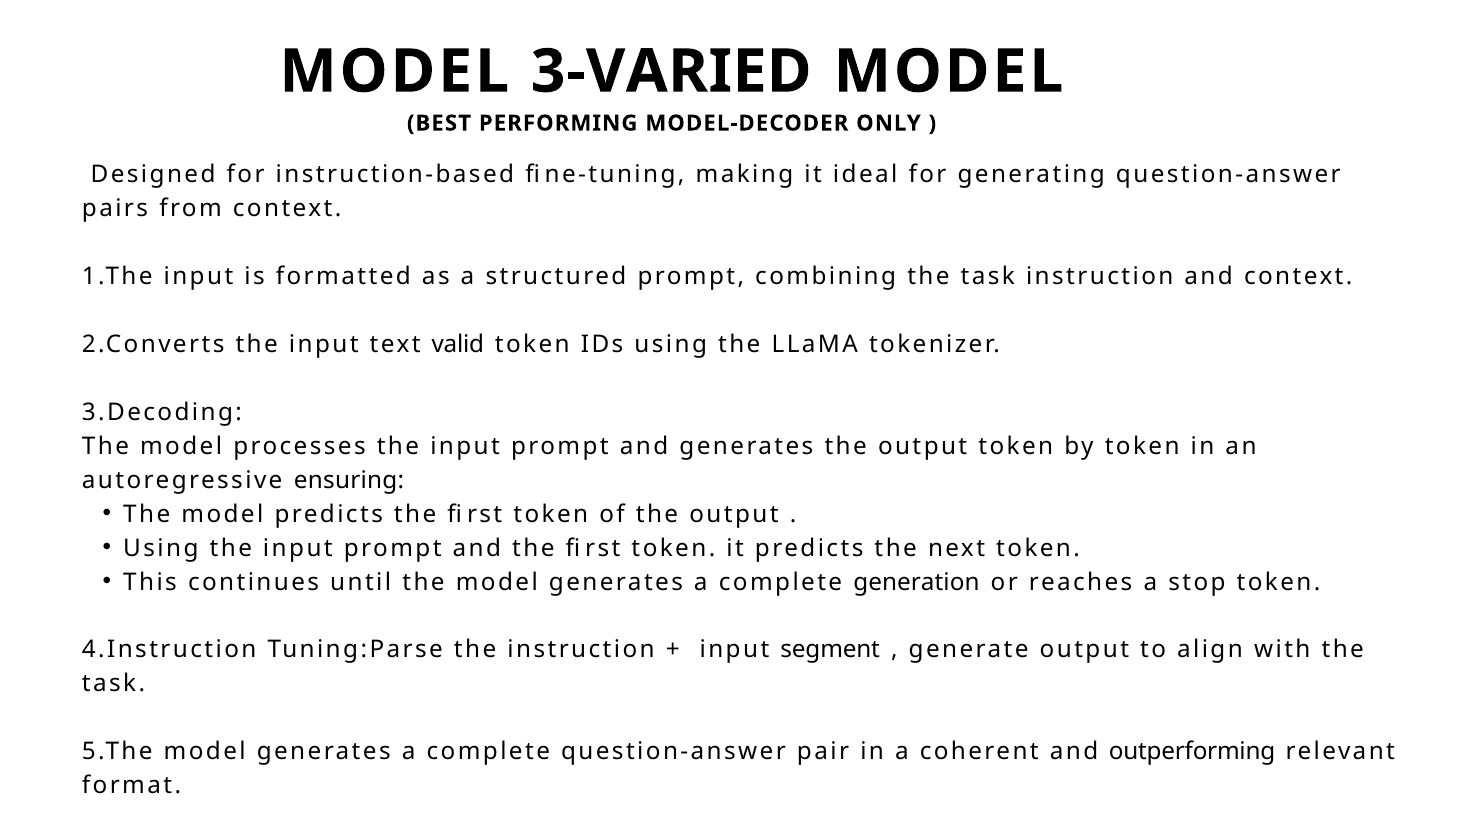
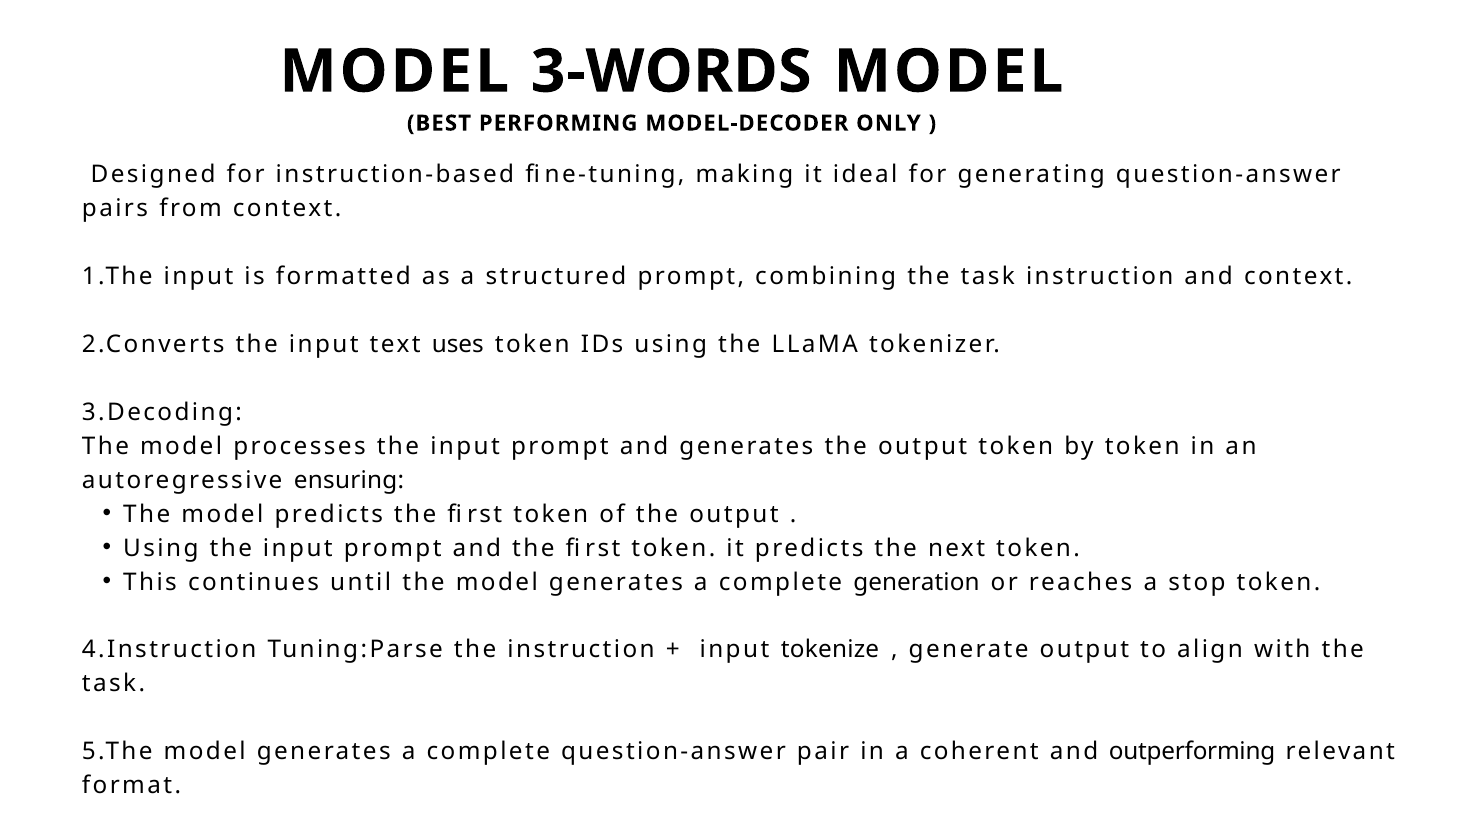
3-VARIED: 3-VARIED -> 3-WORDS
valid: valid -> uses
segment: segment -> tokenize
